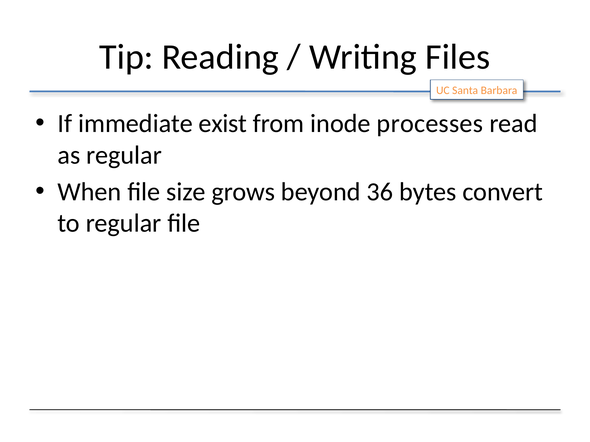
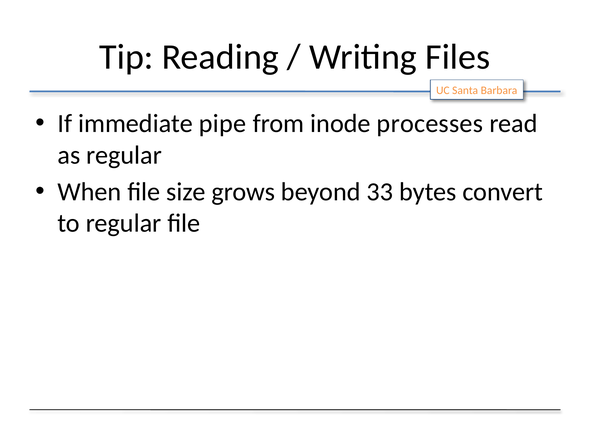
exist: exist -> pipe
36: 36 -> 33
